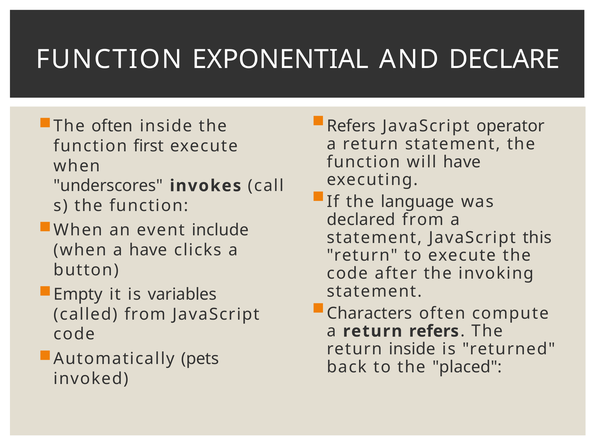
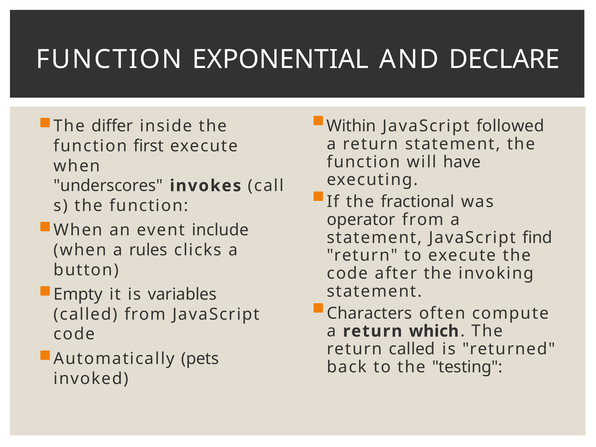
Refers at (351, 126): Refers -> Within
operator: operator -> followed
The often: often -> differ
language: language -> fractional
declared: declared -> operator
this: this -> find
a have: have -> rules
return refers: refers -> which
return inside: inside -> called
placed: placed -> testing
